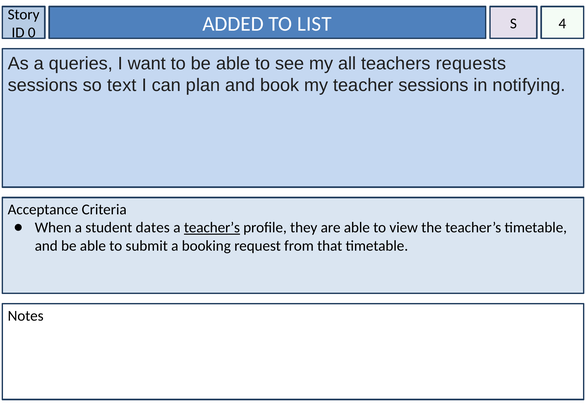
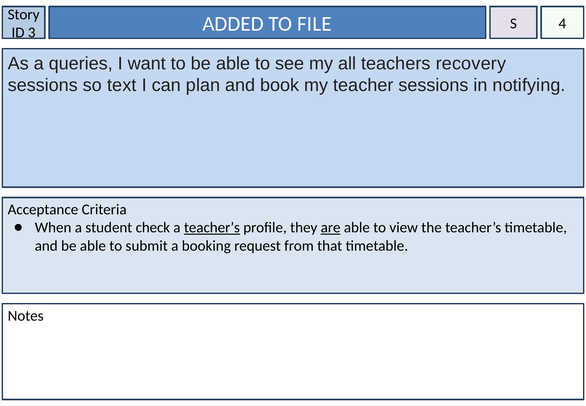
0: 0 -> 3
LIST: LIST -> FILE
requests: requests -> recovery
dates: dates -> check
are underline: none -> present
